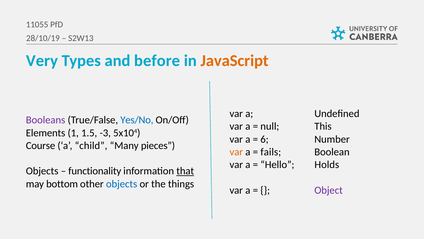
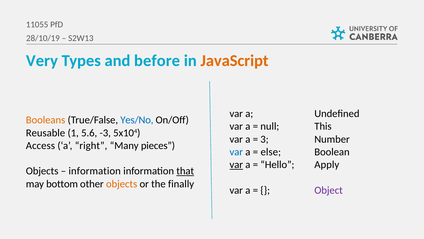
Booleans colour: purple -> orange
Elements: Elements -> Reusable
1.5: 1.5 -> 5.6
6: 6 -> 3
Course: Course -> Access
child: child -> right
var at (236, 152) colour: orange -> blue
fails: fails -> else
var at (236, 164) underline: none -> present
Holds: Holds -> Apply
functionality at (95, 171): functionality -> information
objects at (122, 183) colour: blue -> orange
things: things -> finally
